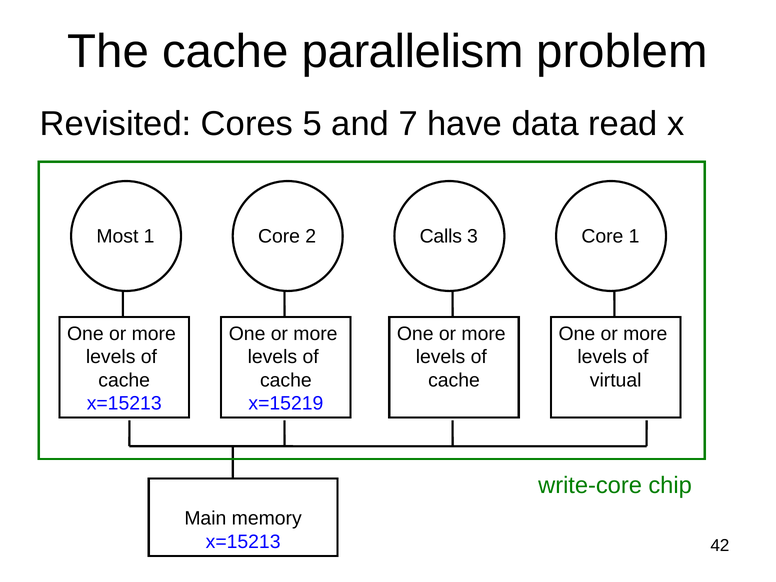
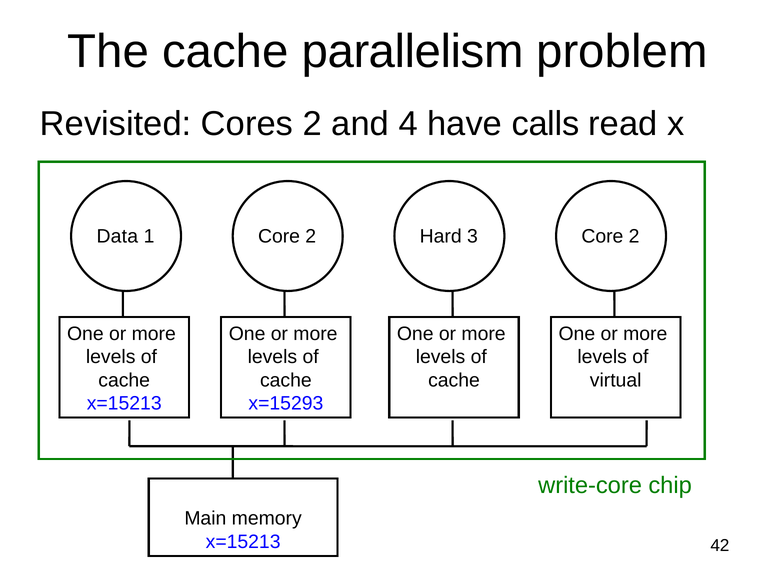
Cores 5: 5 -> 2
7: 7 -> 4
data: data -> calls
Most: Most -> Data
Calls: Calls -> Hard
3 Core 1: 1 -> 2
x=15219: x=15219 -> x=15293
